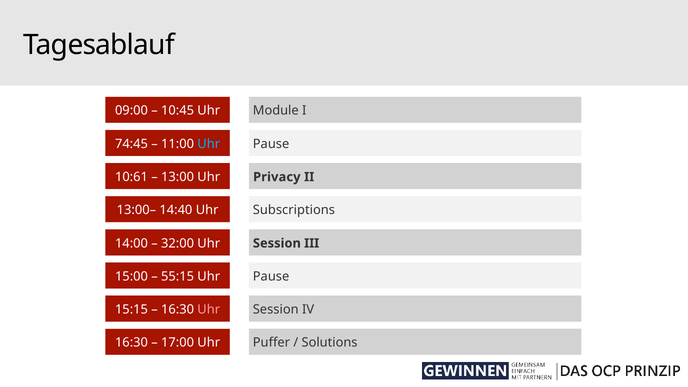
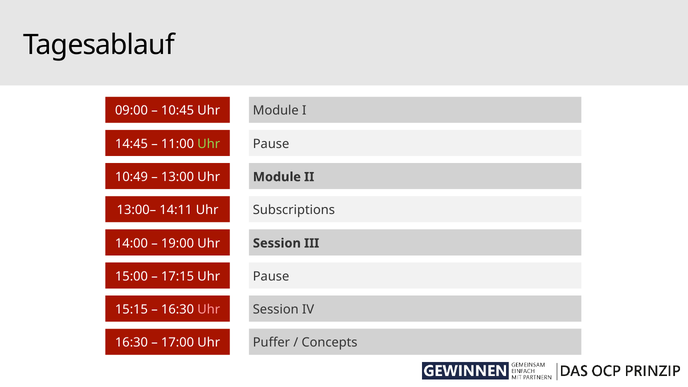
74:45: 74:45 -> 14:45
Uhr at (209, 144) colour: light blue -> light green
10:61: 10:61 -> 10:49
13:00 Uhr Privacy: Privacy -> Module
14:40: 14:40 -> 14:11
32:00: 32:00 -> 19:00
55:15: 55:15 -> 17:15
Solutions: Solutions -> Concepts
